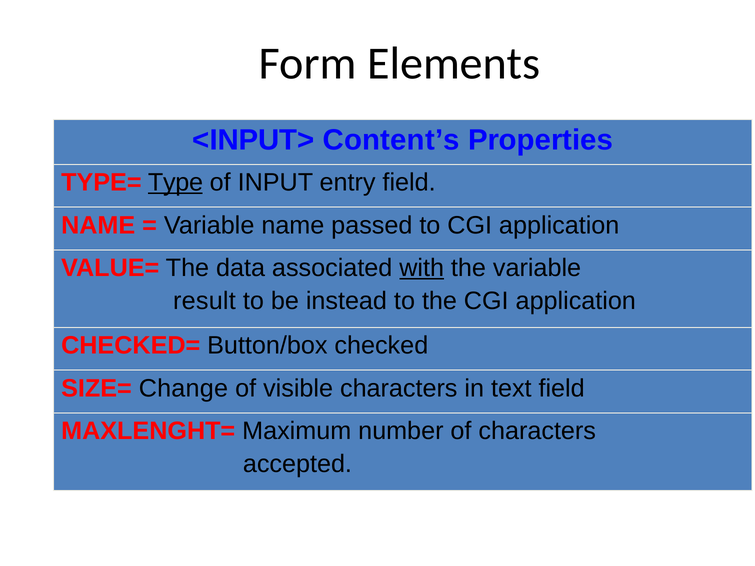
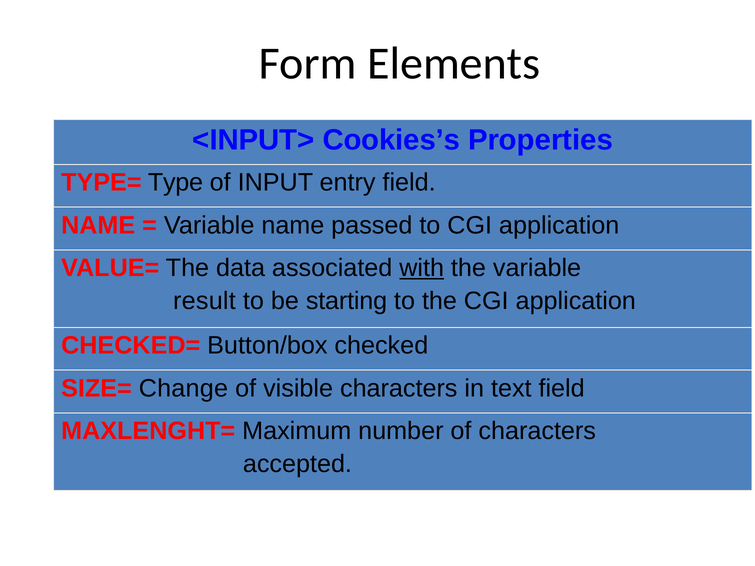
Content’s: Content’s -> Cookies’s
Type underline: present -> none
instead: instead -> starting
